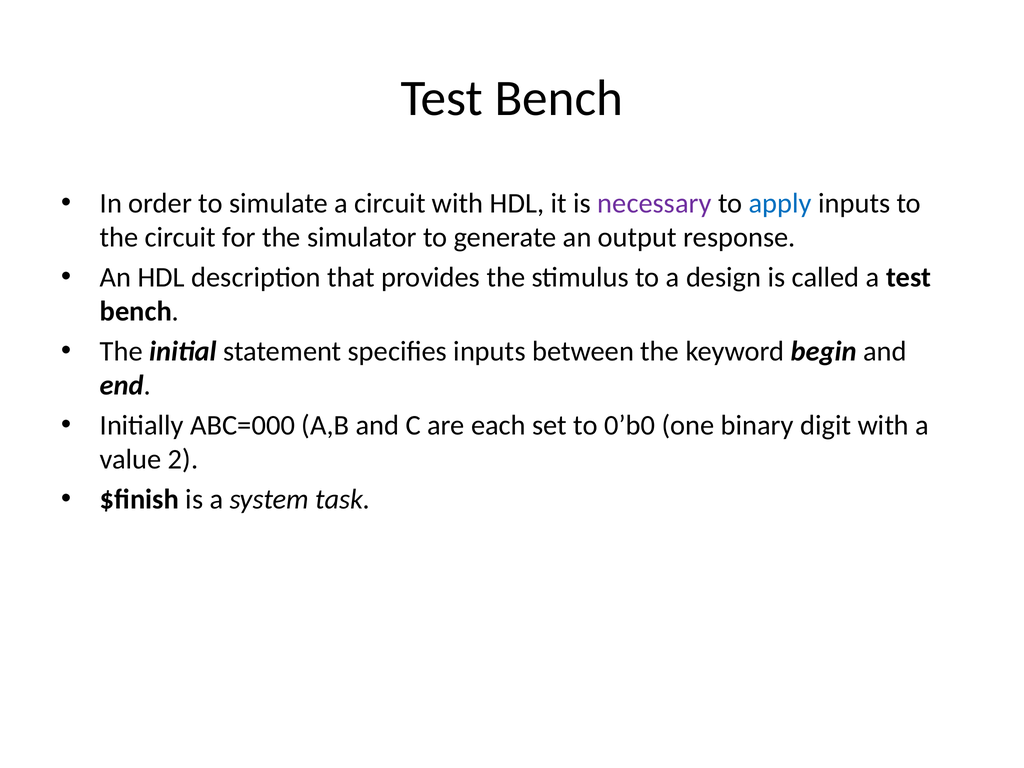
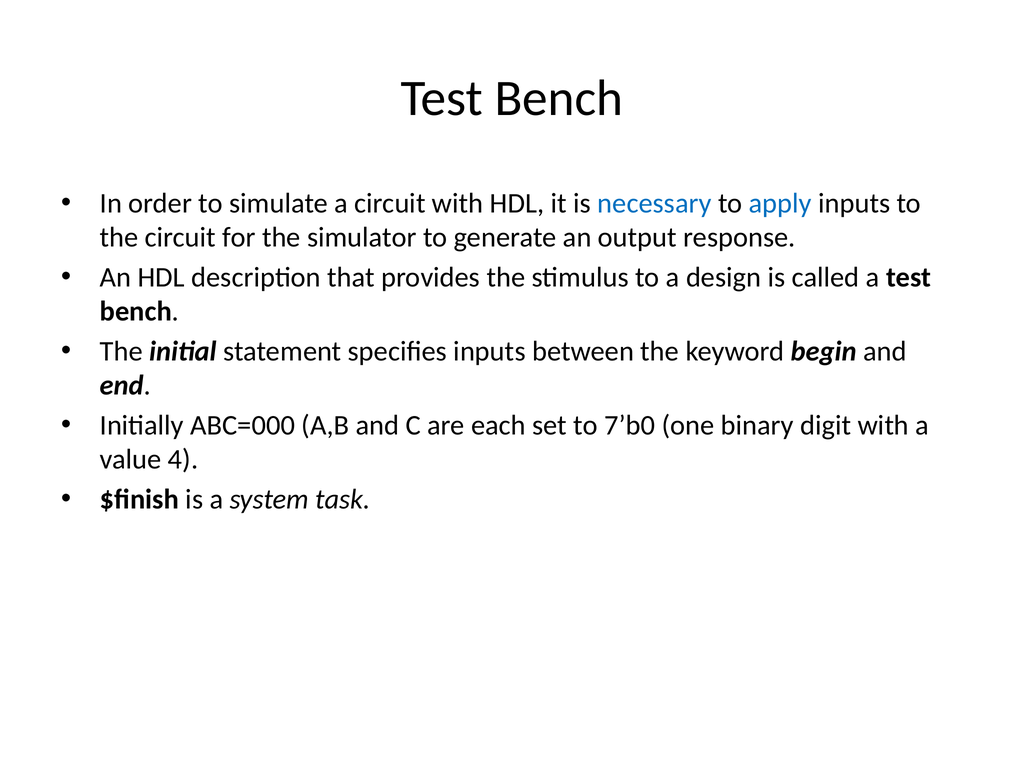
necessary colour: purple -> blue
0’b0: 0’b0 -> 7’b0
2: 2 -> 4
